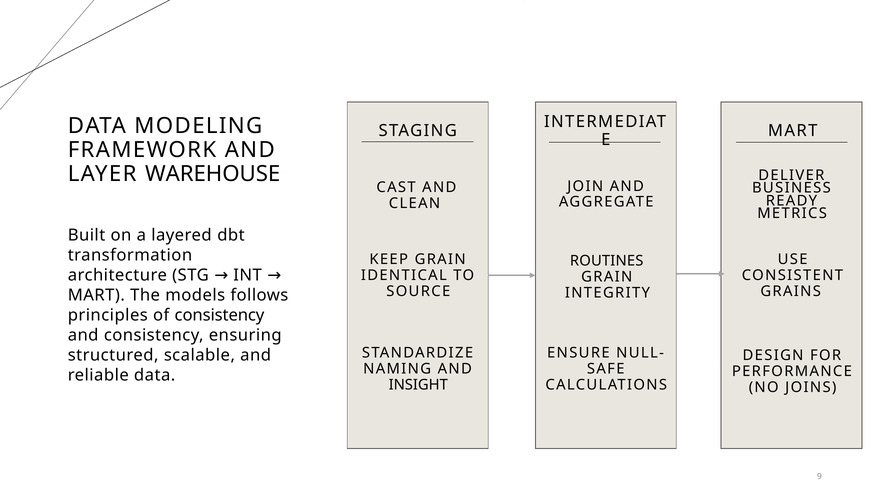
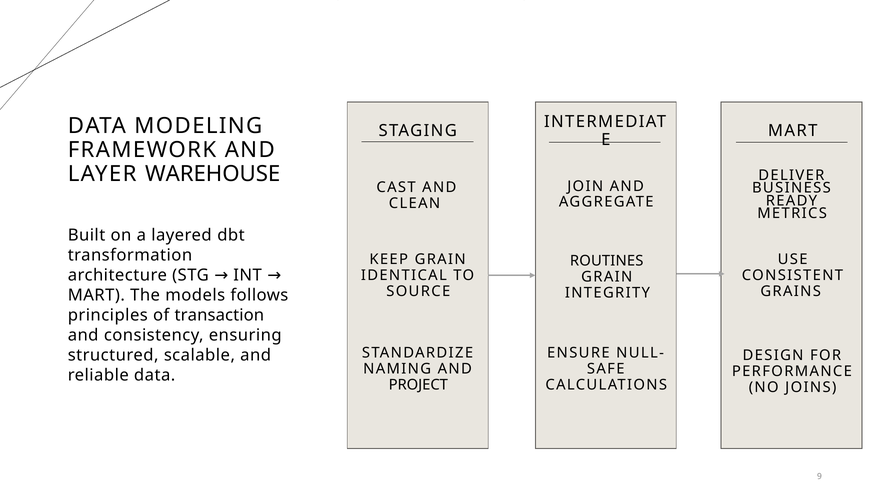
of consistency: consistency -> transaction
INSIGHT: INSIGHT -> PROJECT
